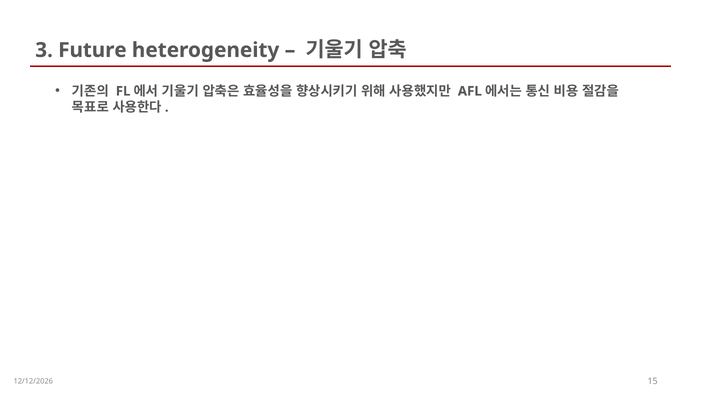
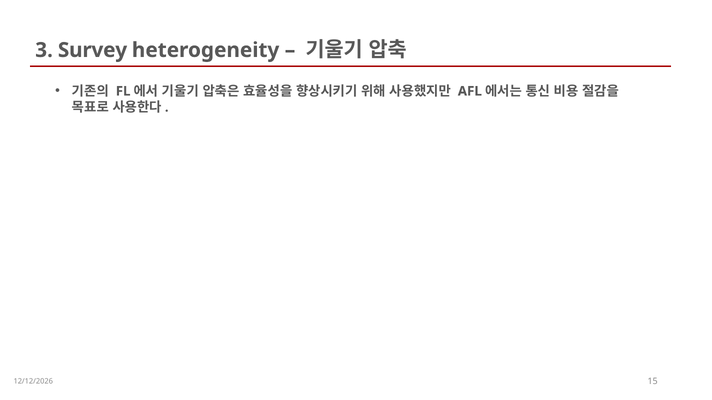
Future: Future -> Survey
